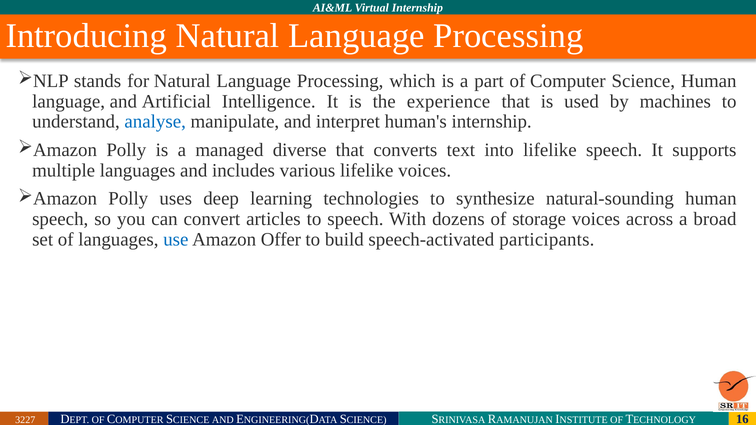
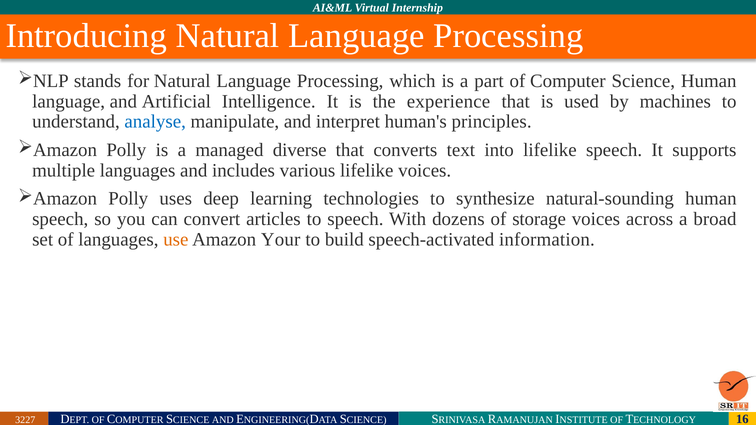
human's internship: internship -> principles
use colour: blue -> orange
Offer: Offer -> Your
participants: participants -> information
